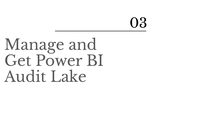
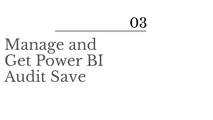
Lake: Lake -> Save
